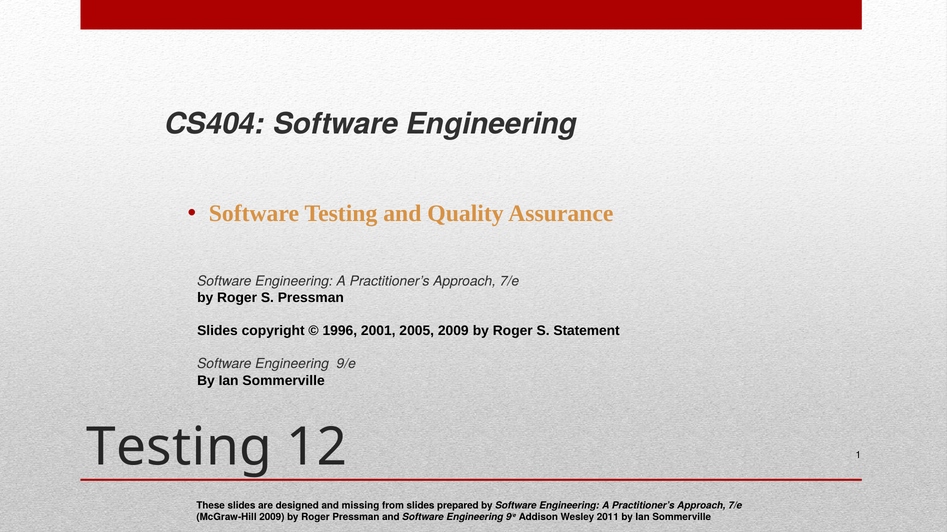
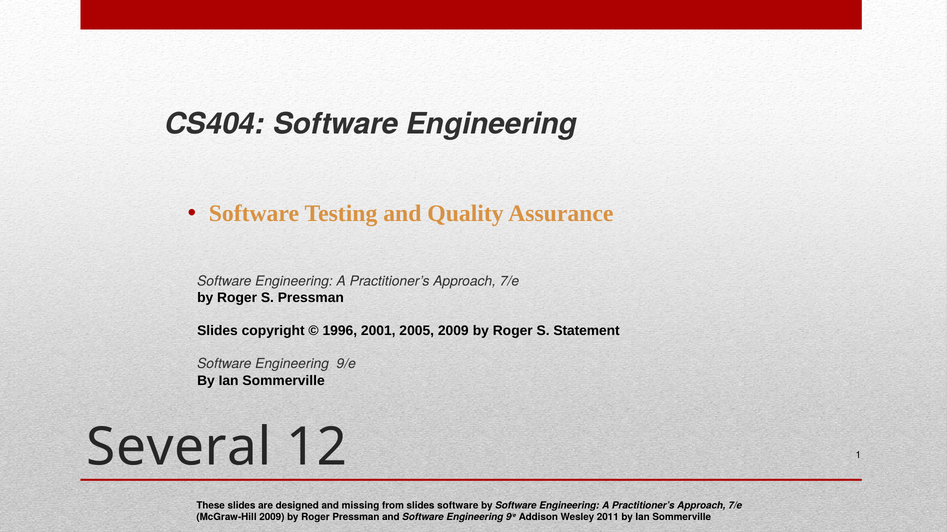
Testing at (179, 448): Testing -> Several
slides prepared: prepared -> software
